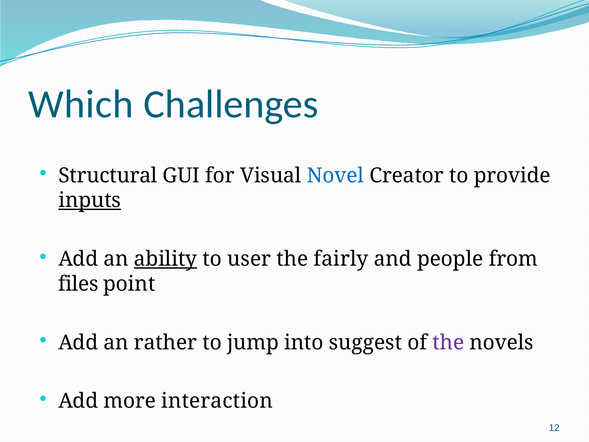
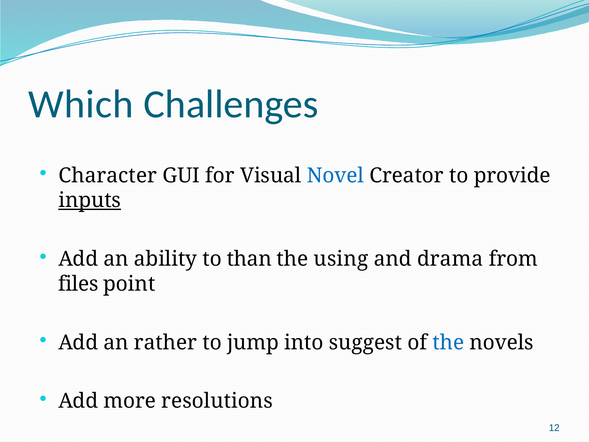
Structural: Structural -> Character
ability underline: present -> none
user: user -> than
fairly: fairly -> using
people: people -> drama
the at (448, 342) colour: purple -> blue
interaction: interaction -> resolutions
